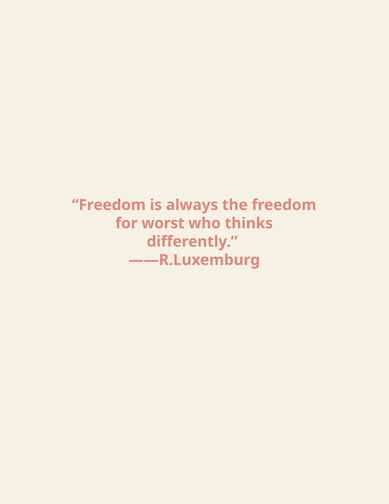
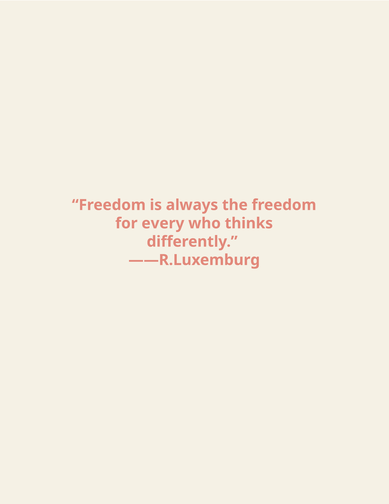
worst: worst -> every
